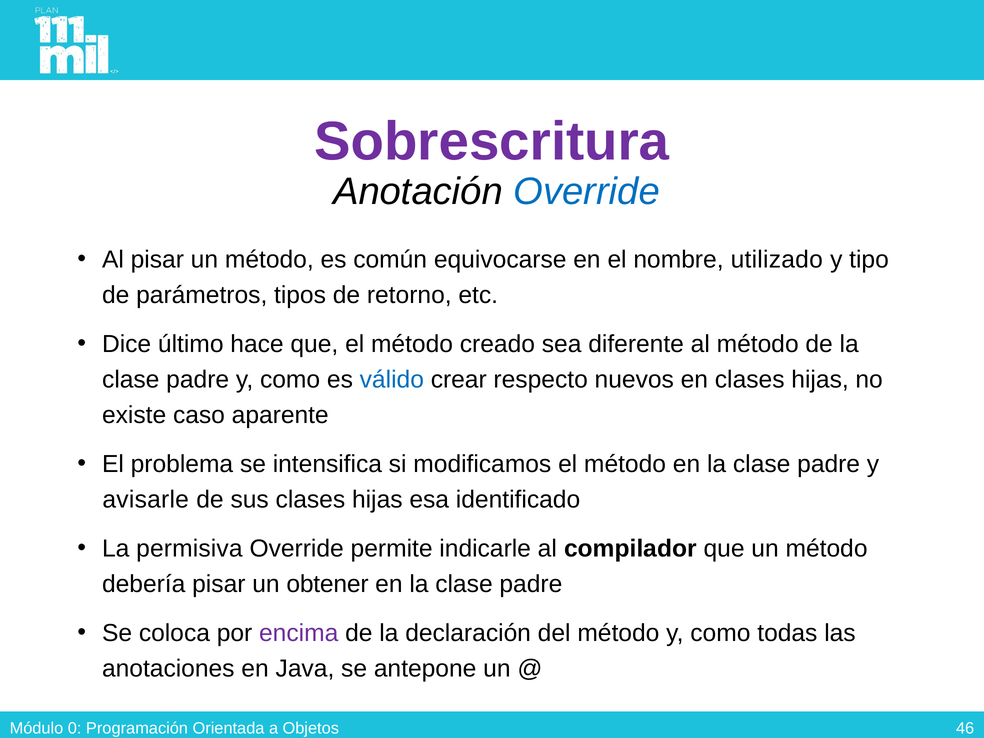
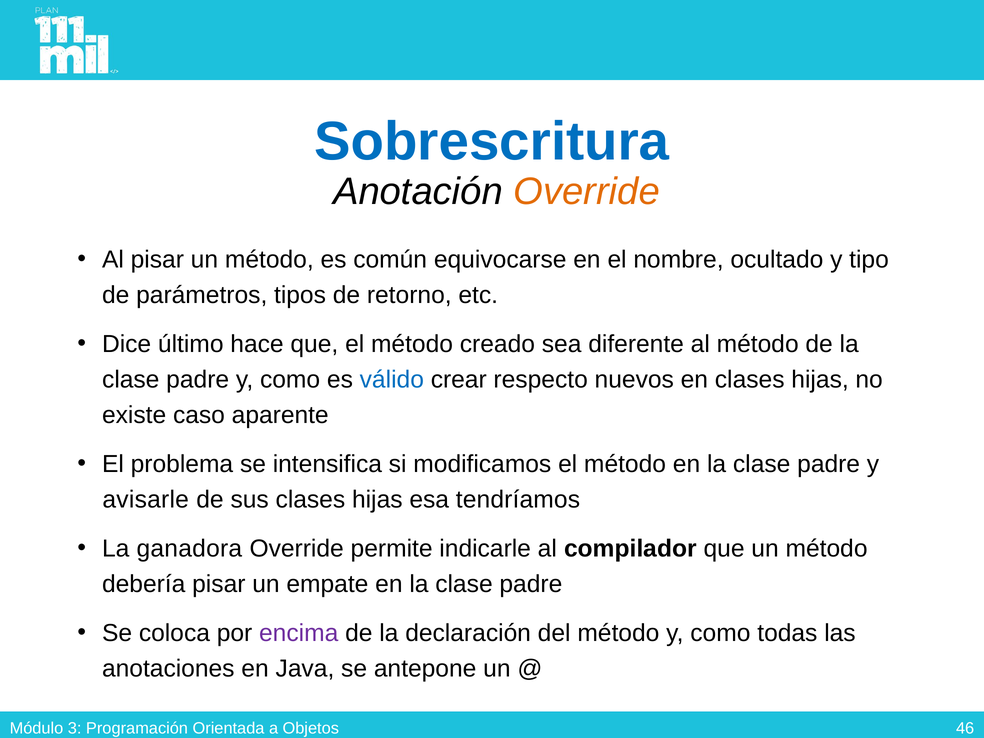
Sobrescritura colour: purple -> blue
Override at (587, 192) colour: blue -> orange
utilizado: utilizado -> ocultado
identificado: identificado -> tendríamos
permisiva: permisiva -> ganadora
obtener: obtener -> empate
0: 0 -> 3
